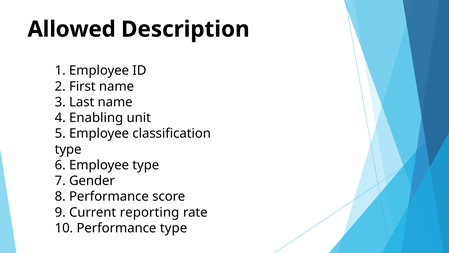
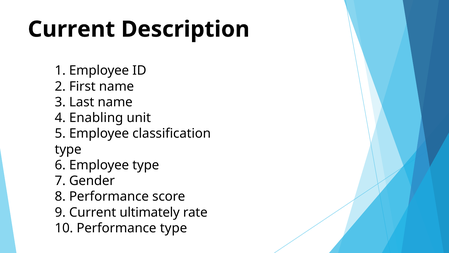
Allowed at (72, 29): Allowed -> Current
reporting: reporting -> ultimately
